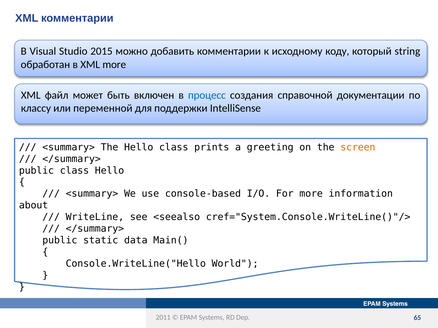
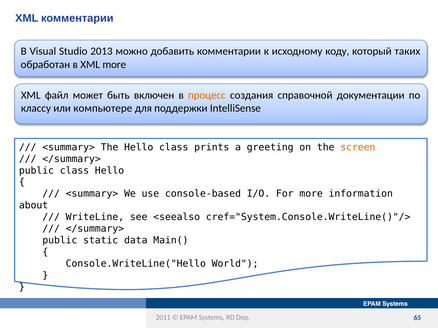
2015: 2015 -> 2013
string: string -> таких
процесс colour: blue -> orange
переменной: переменной -> компьютере
